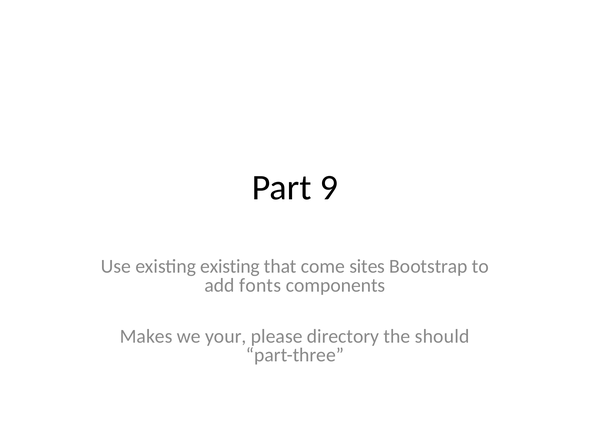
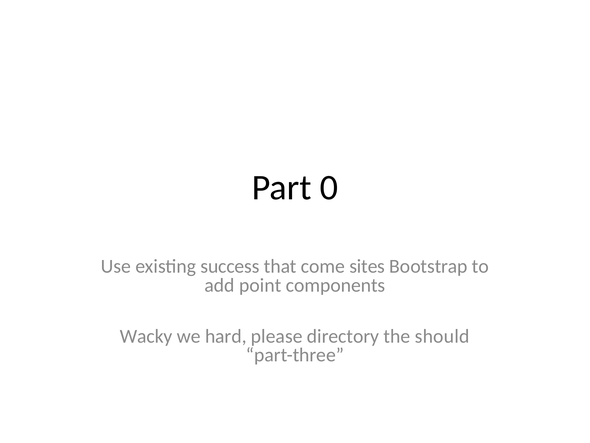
9: 9 -> 0
existing existing: existing -> success
fonts: fonts -> point
Makes: Makes -> Wacky
your: your -> hard
